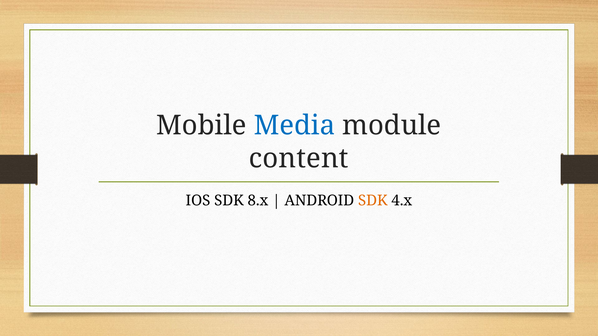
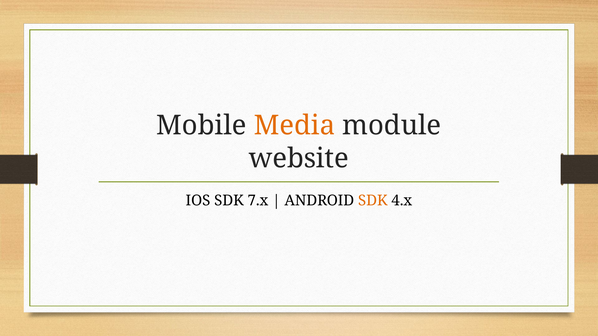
Media colour: blue -> orange
content: content -> website
8.x: 8.x -> 7.x
